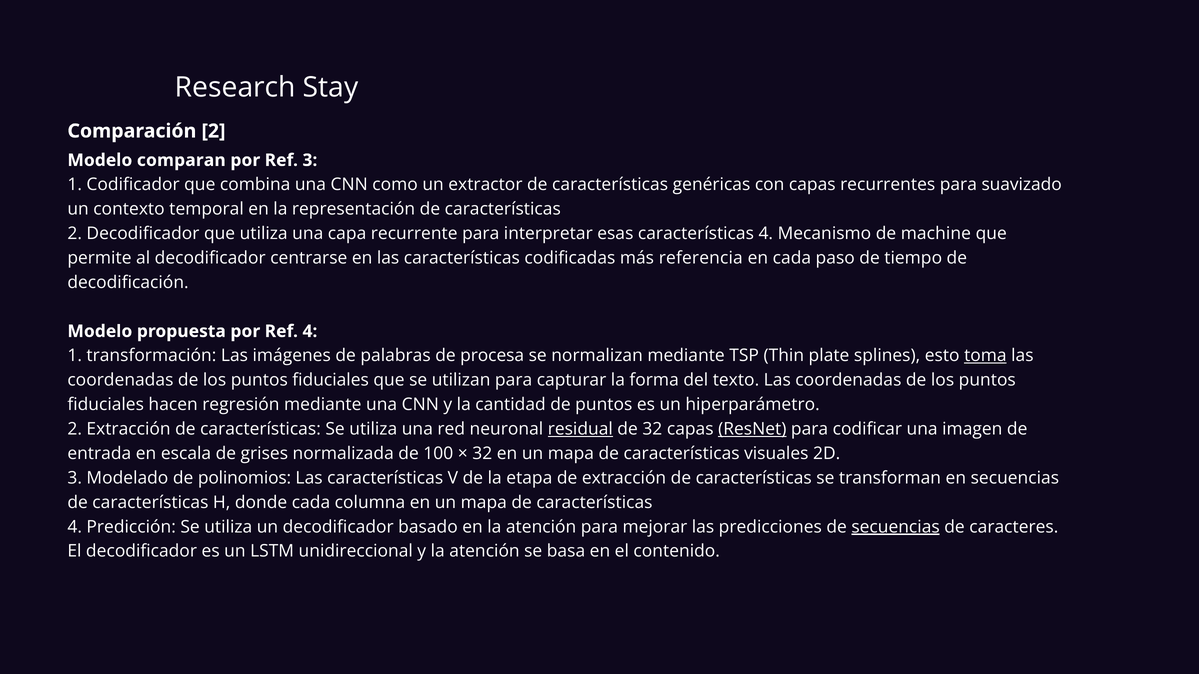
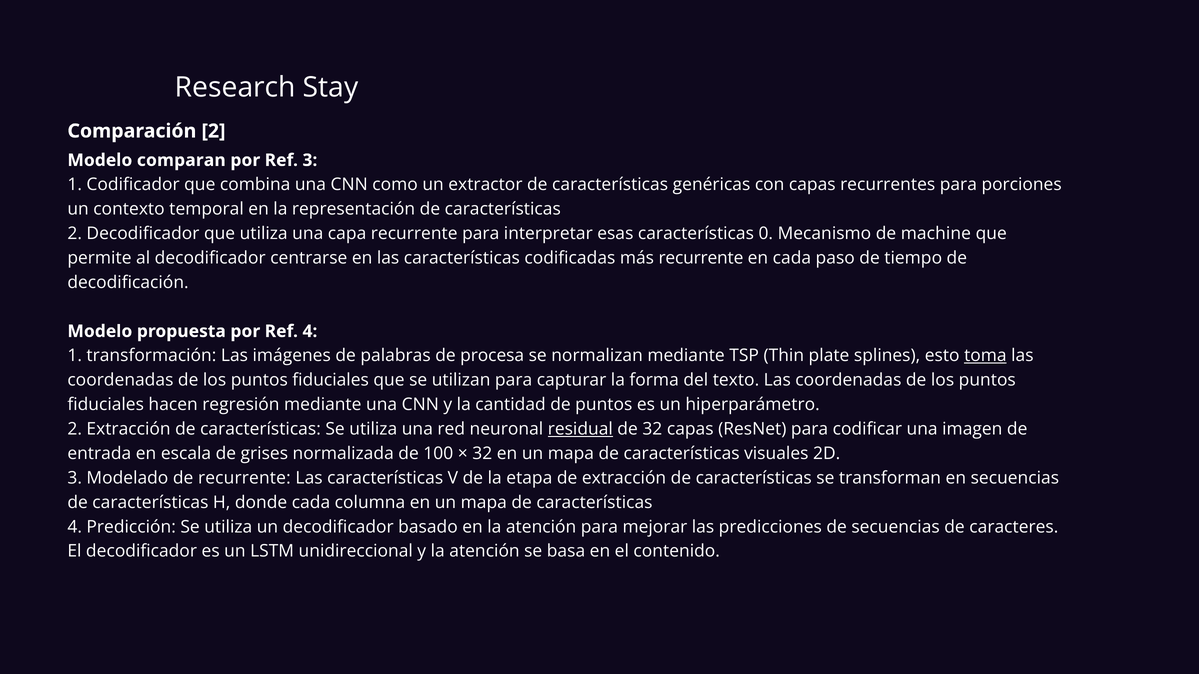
suavizado: suavizado -> porciones
esas características 4: 4 -> 0
más referencia: referencia -> recurrente
ResNet underline: present -> none
de polinomios: polinomios -> recurrente
secuencias at (896, 527) underline: present -> none
